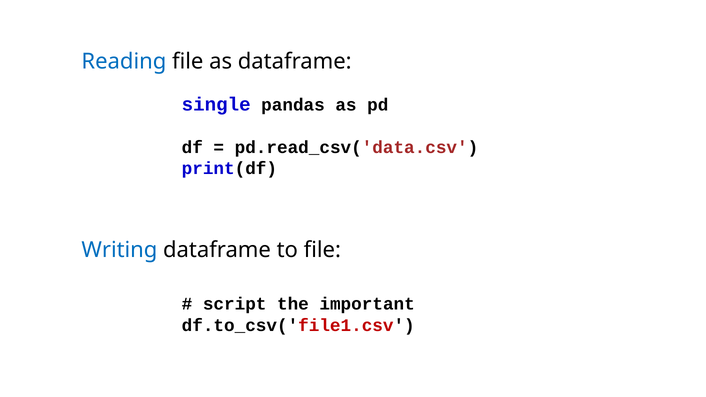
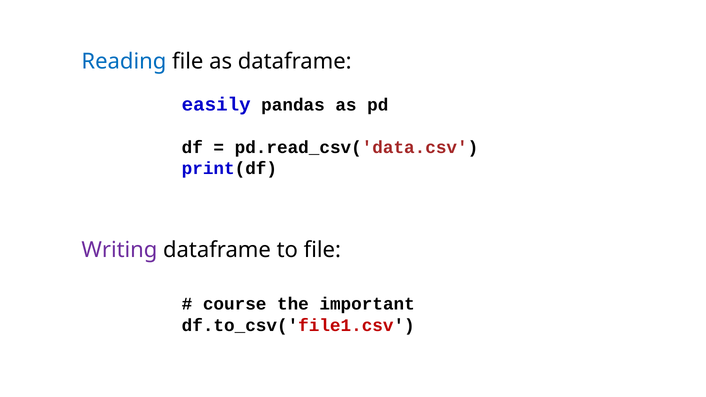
single: single -> easily
Writing colour: blue -> purple
script: script -> course
